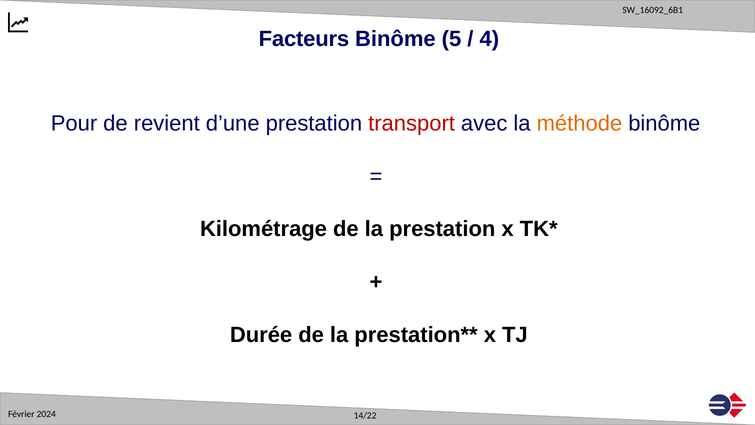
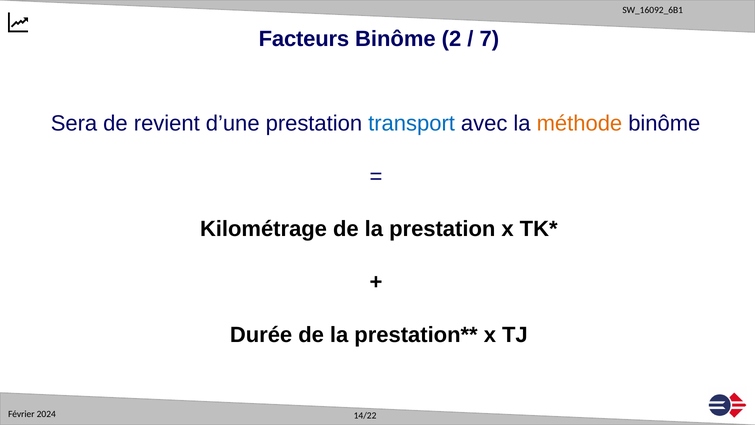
5: 5 -> 2
4: 4 -> 7
Pour: Pour -> Sera
transport colour: red -> blue
